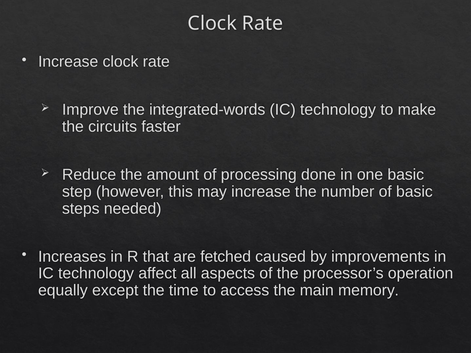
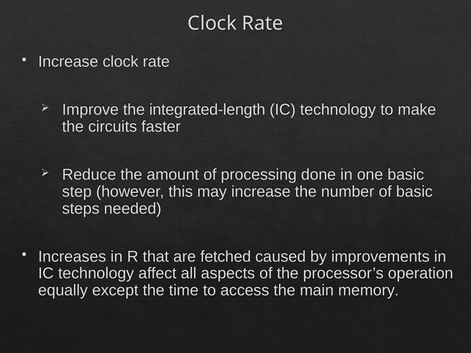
integrated-words: integrated-words -> integrated-length
